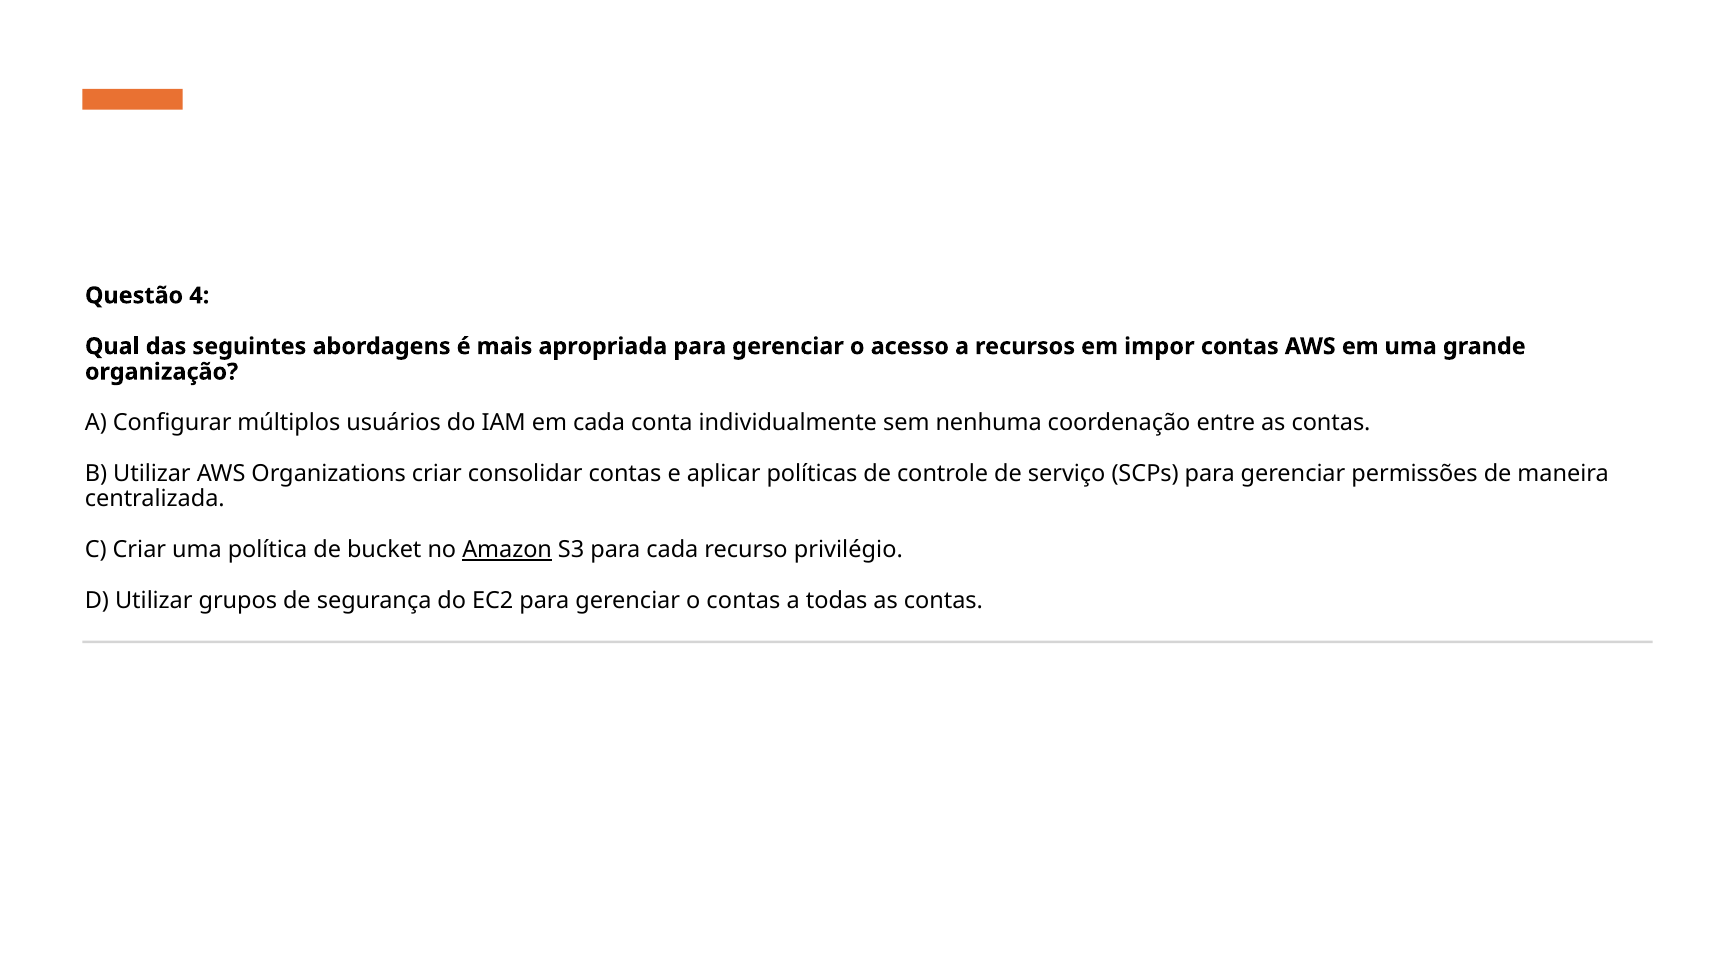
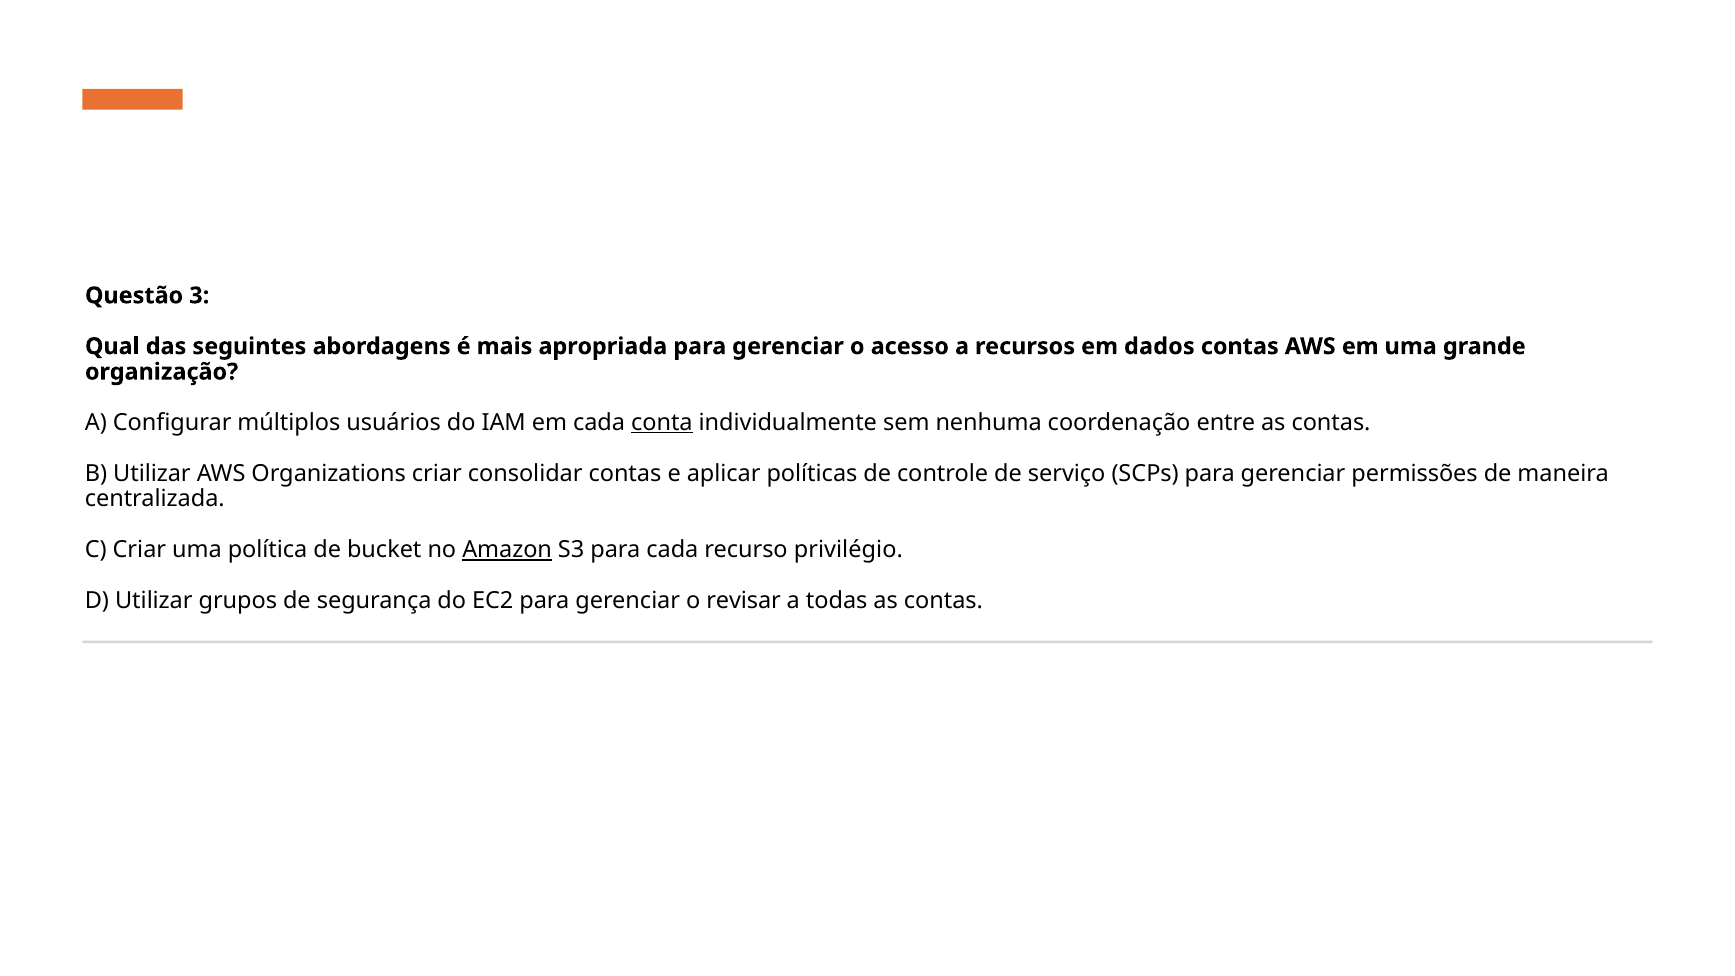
4: 4 -> 3
impor: impor -> dados
conta underline: none -> present
o contas: contas -> revisar
